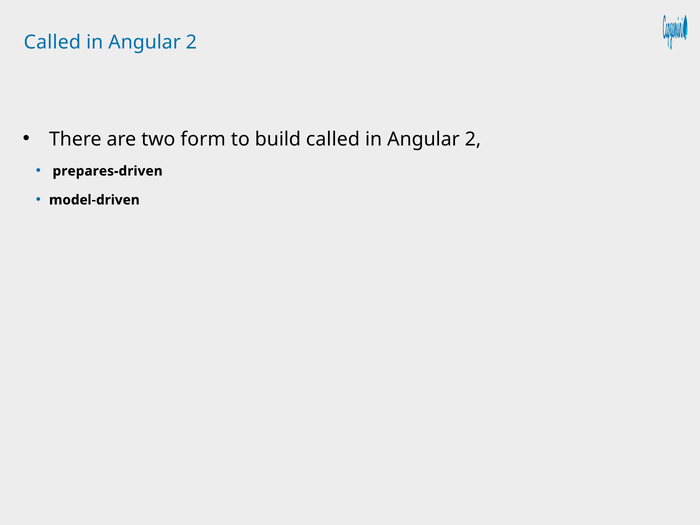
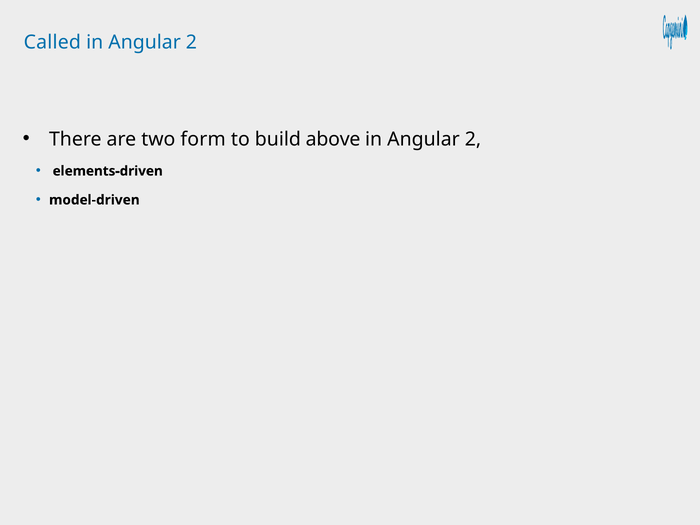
build called: called -> above
prepares-driven: prepares-driven -> elements-driven
